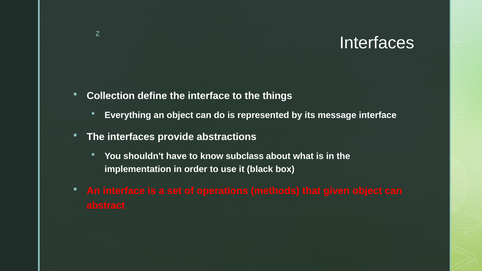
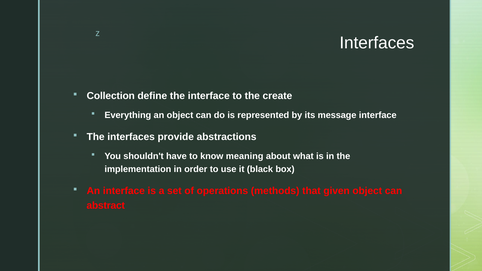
things: things -> create
subclass: subclass -> meaning
